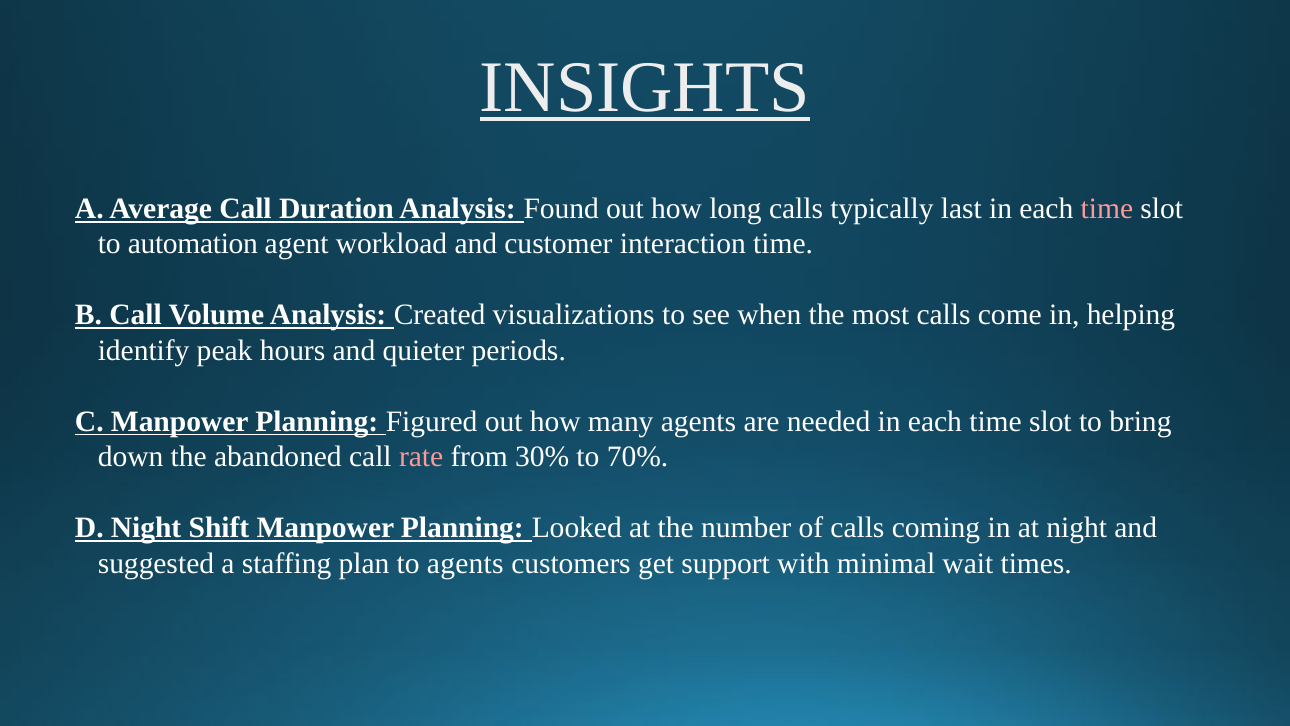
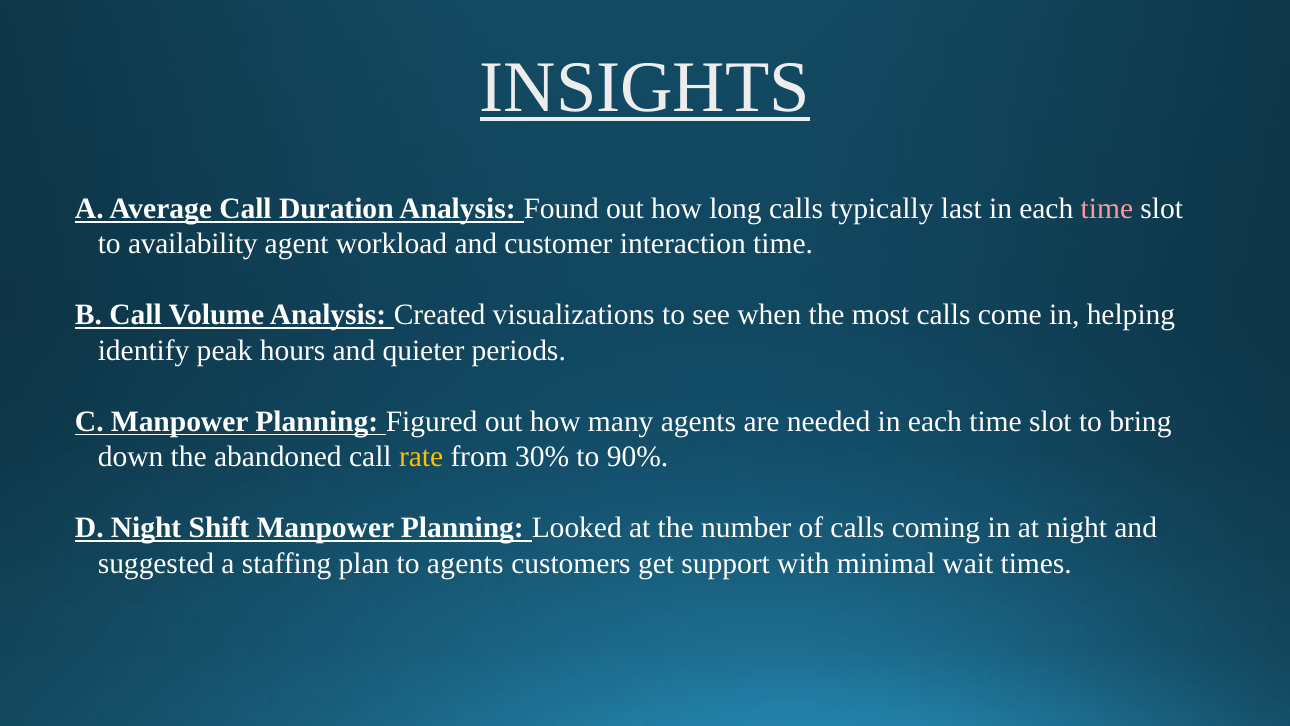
automation: automation -> availability
rate colour: pink -> yellow
70%: 70% -> 90%
